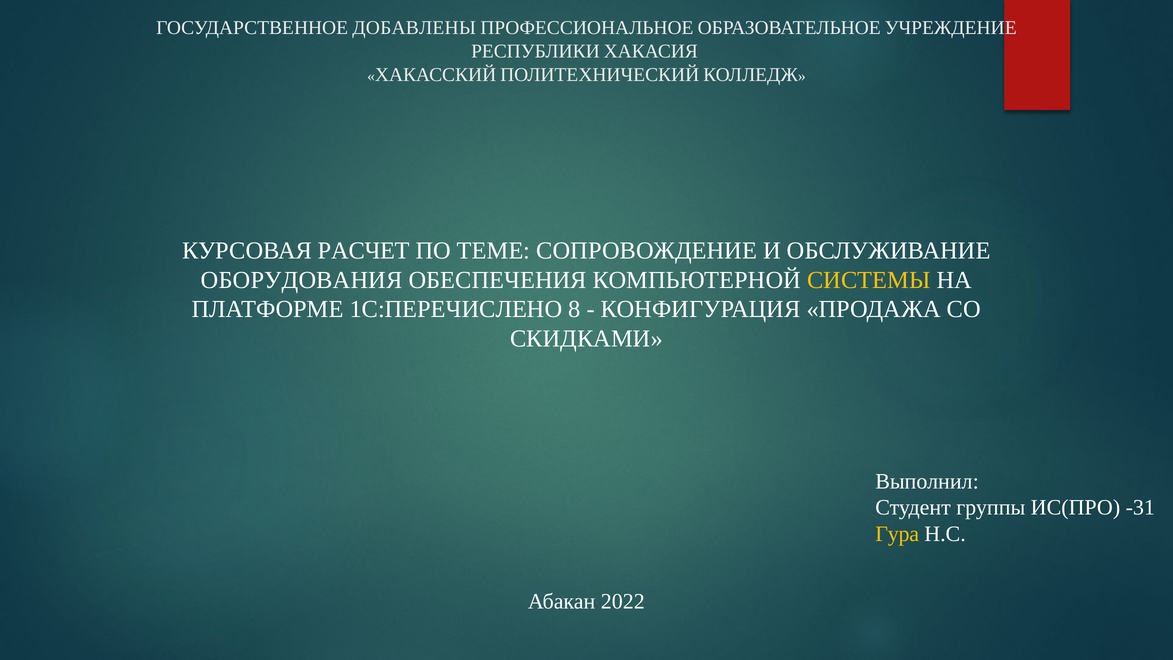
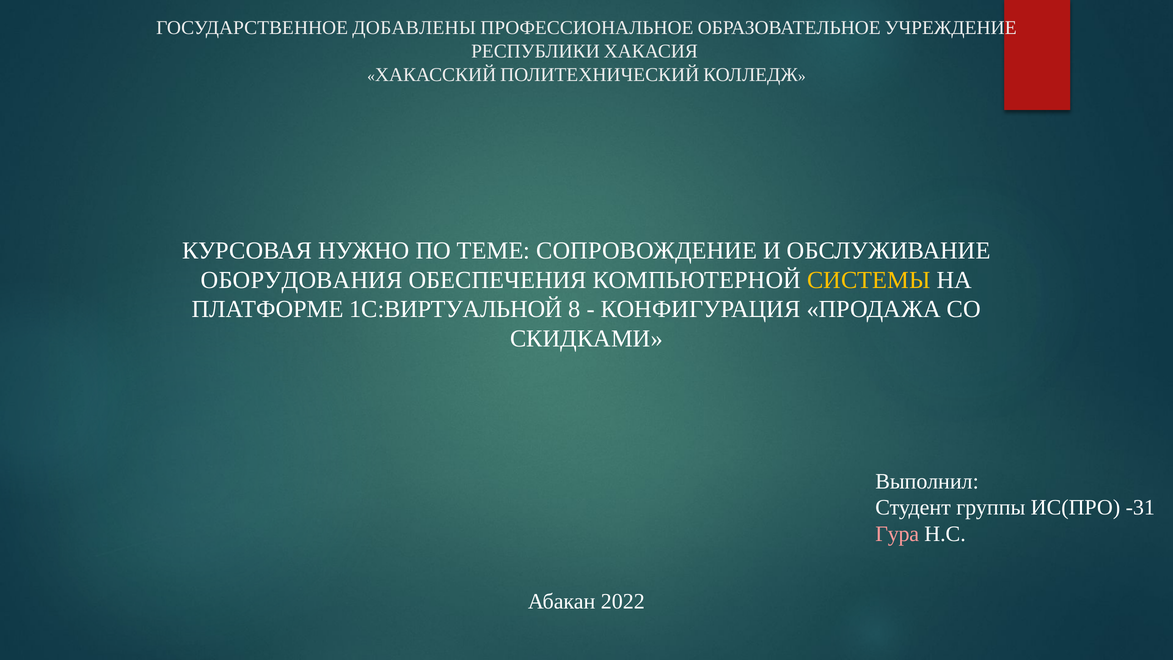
РАСЧЕТ: РАСЧЕТ -> НУЖНО
1С:ПЕРЕЧИСЛЕНО: 1С:ПЕРЕЧИСЛЕНО -> 1С:ВИРТУАЛЬНОЙ
Гура colour: yellow -> pink
